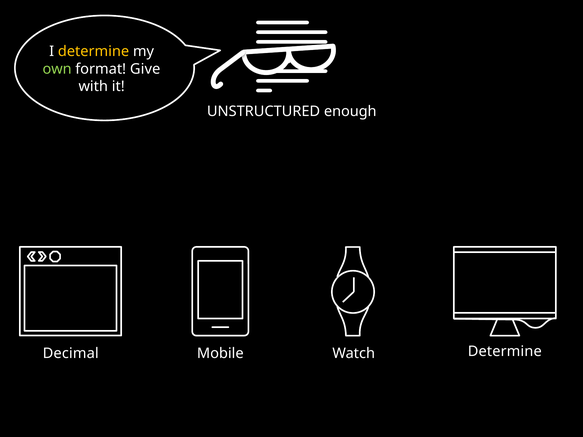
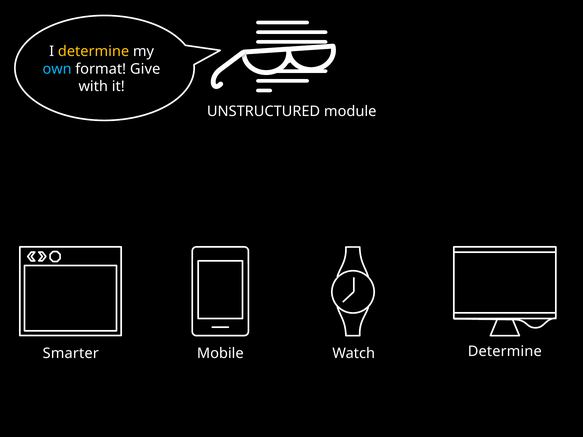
own colour: light green -> light blue
enough: enough -> module
Decimal: Decimal -> Smarter
